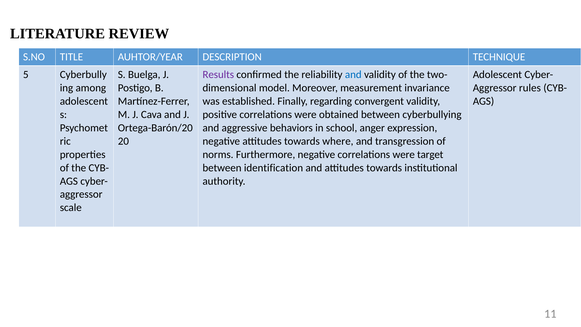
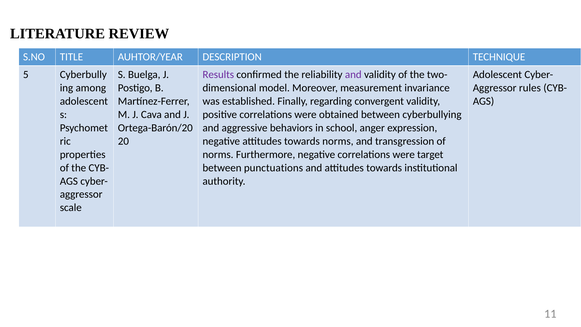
and at (353, 75) colour: blue -> purple
towards where: where -> norms
identification: identification -> punctuations
